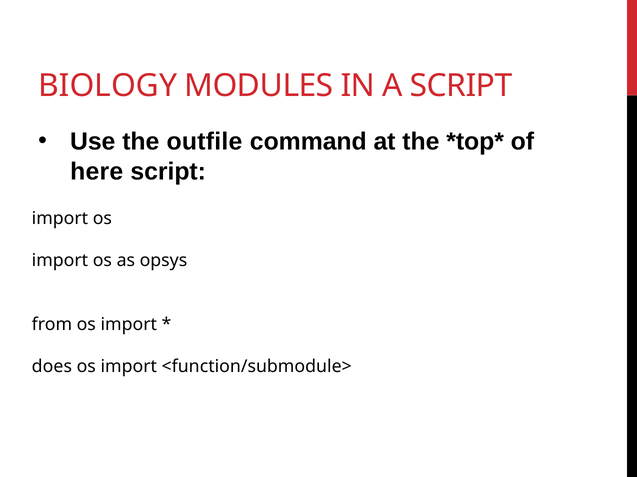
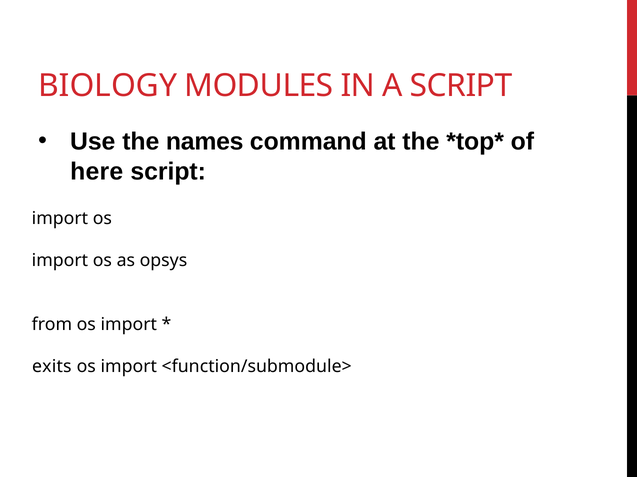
outfile: outfile -> names
does: does -> exits
